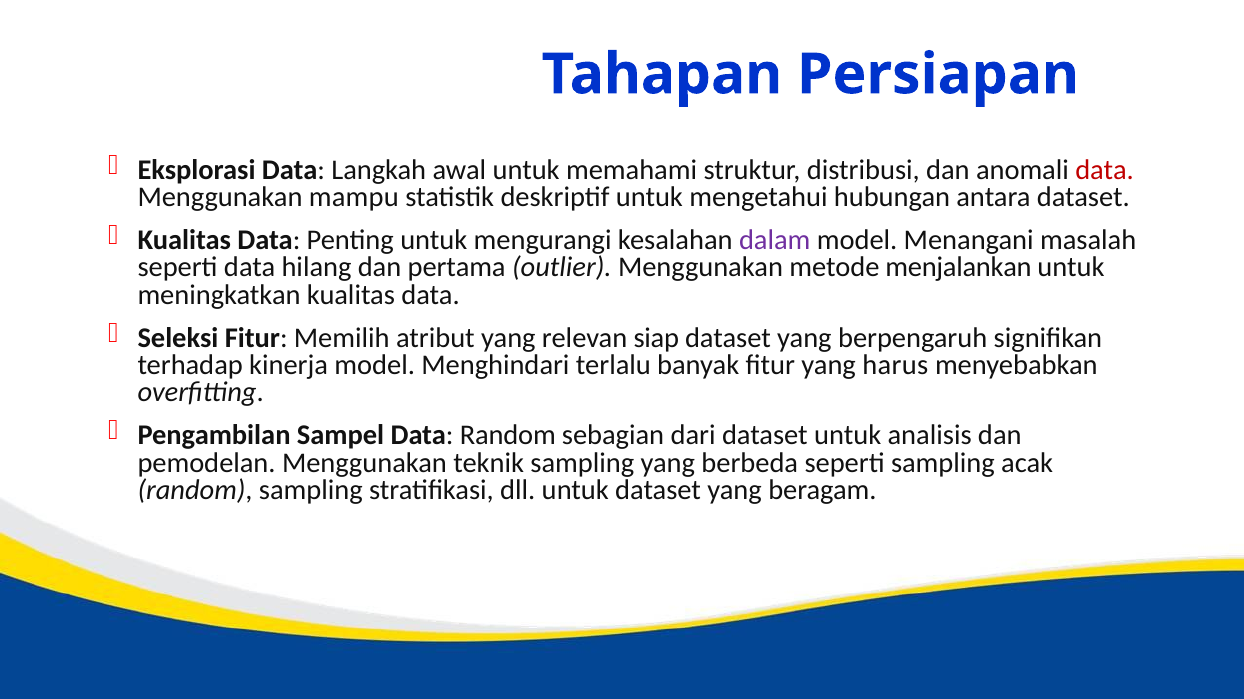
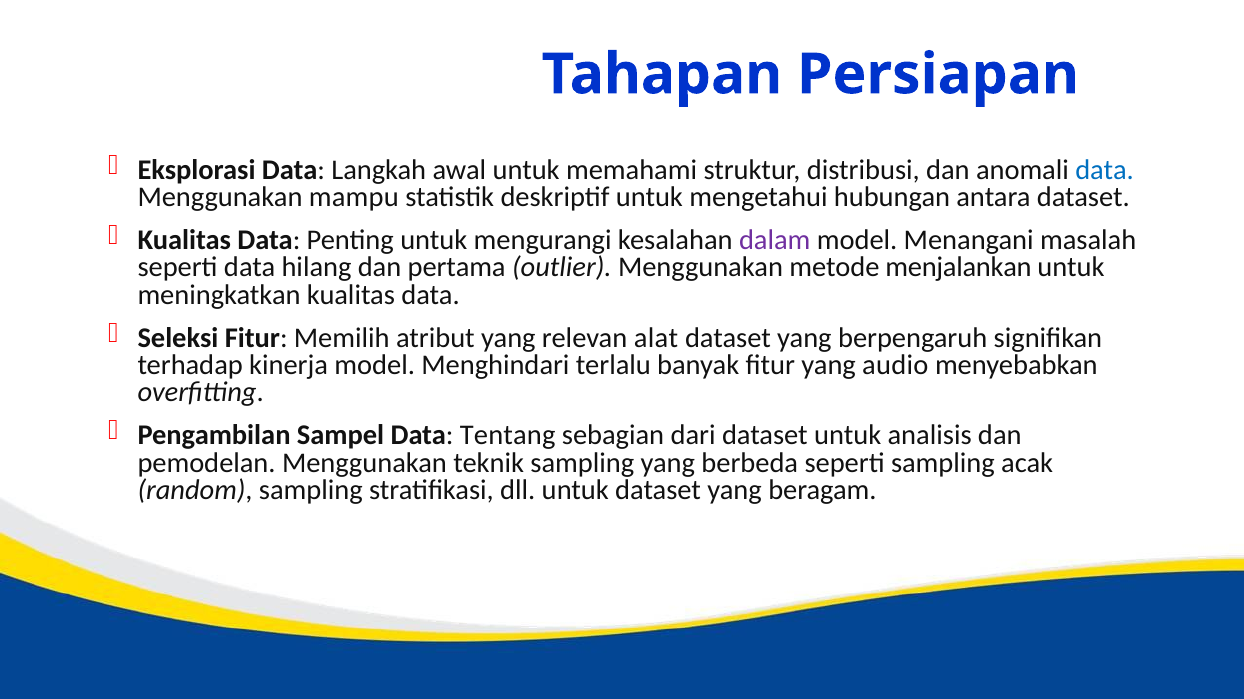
data at (1105, 170) colour: red -> blue
siap: siap -> alat
harus: harus -> audio
Data Random: Random -> Tentang
